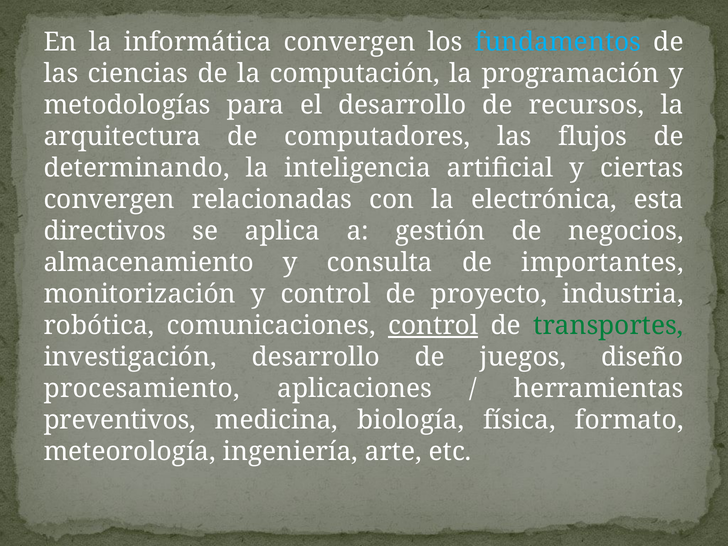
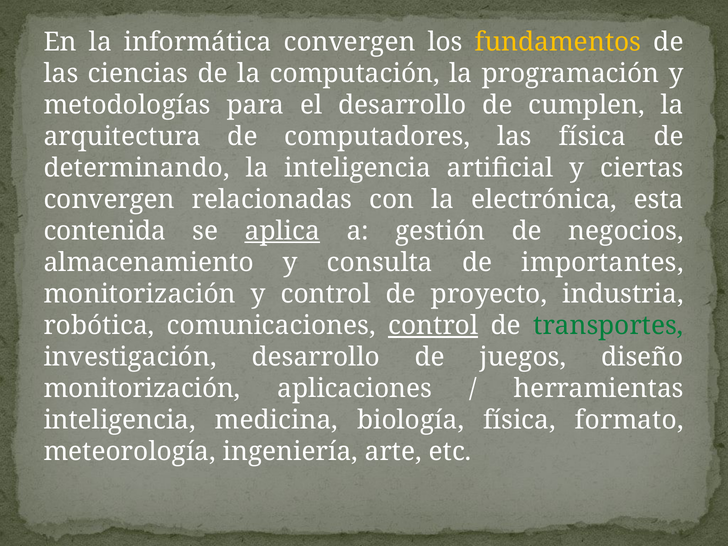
fundamentos colour: light blue -> yellow
recursos: recursos -> cumplen
las flujos: flujos -> física
directivos: directivos -> contenida
aplica underline: none -> present
procesamiento at (142, 389): procesamiento -> monitorización
preventivos at (120, 420): preventivos -> inteligencia
